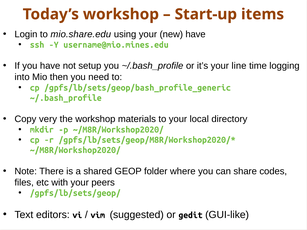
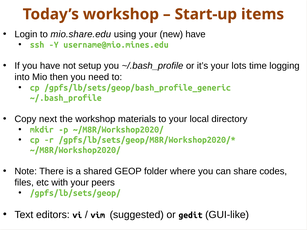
line: line -> lots
very: very -> next
